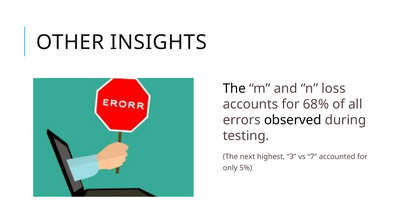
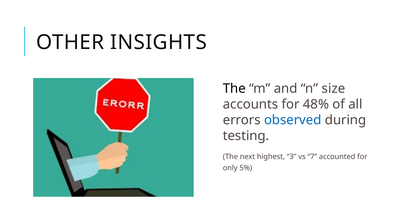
loss: loss -> size
68%: 68% -> 48%
observed colour: black -> blue
